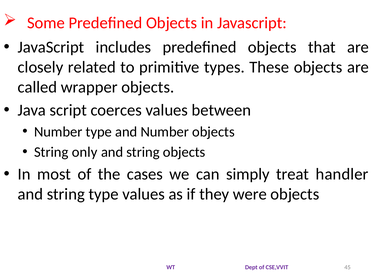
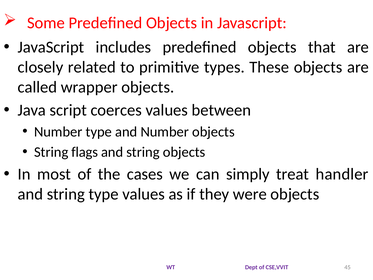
only: only -> flags
